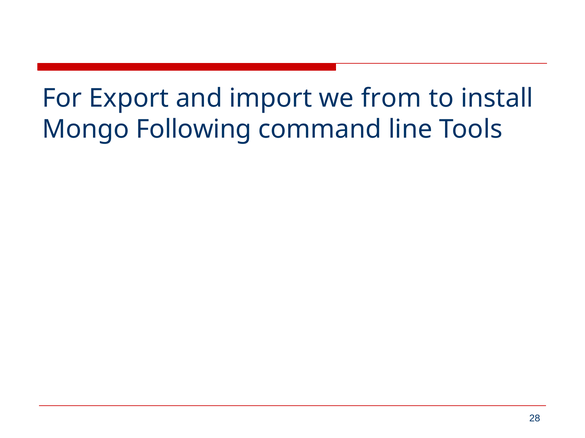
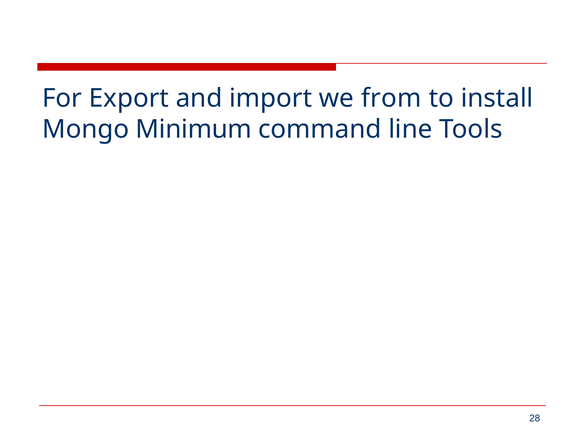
Following: Following -> Minimum
